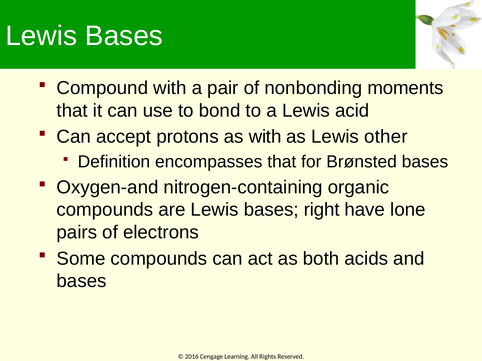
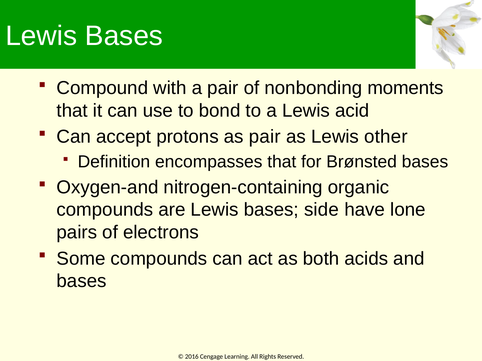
as with: with -> pair
right: right -> side
